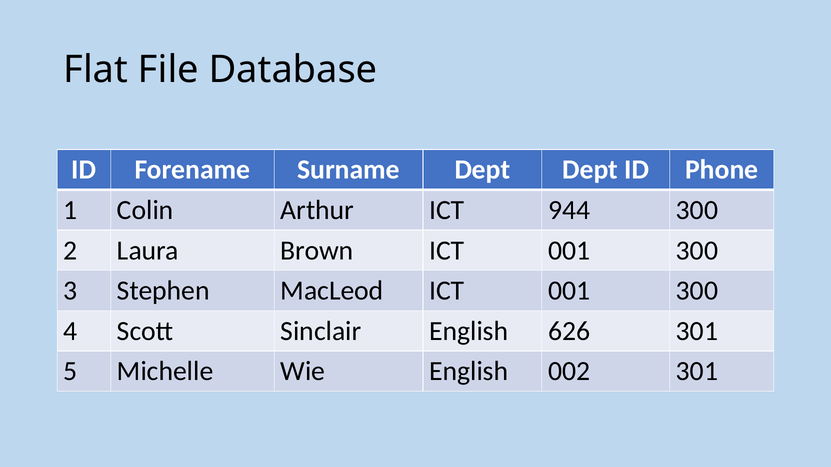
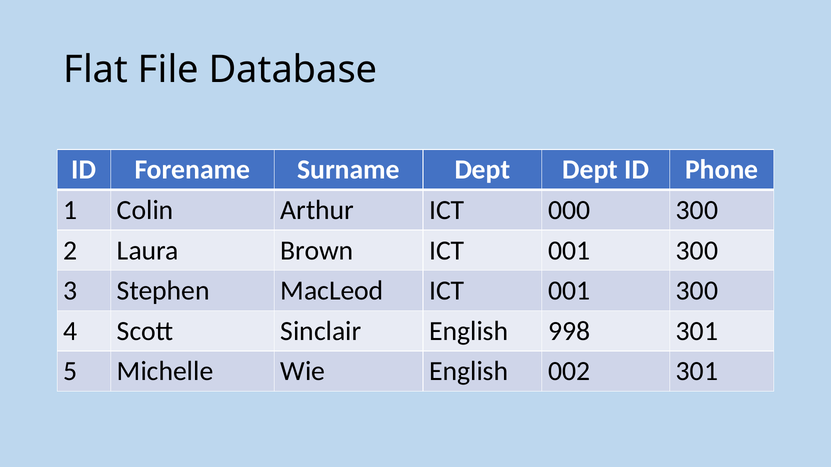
944: 944 -> 000
626: 626 -> 998
